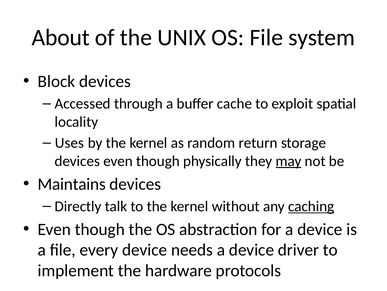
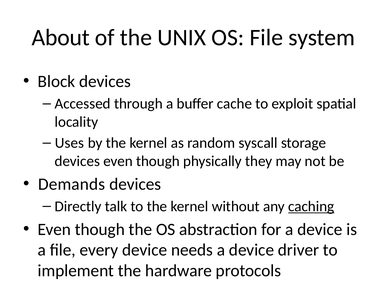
return: return -> syscall
may underline: present -> none
Maintains: Maintains -> Demands
